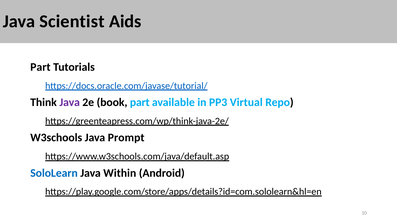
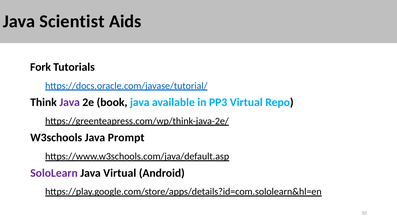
Part at (40, 67): Part -> Fork
book part: part -> java
SoloLearn colour: blue -> purple
Java Within: Within -> Virtual
